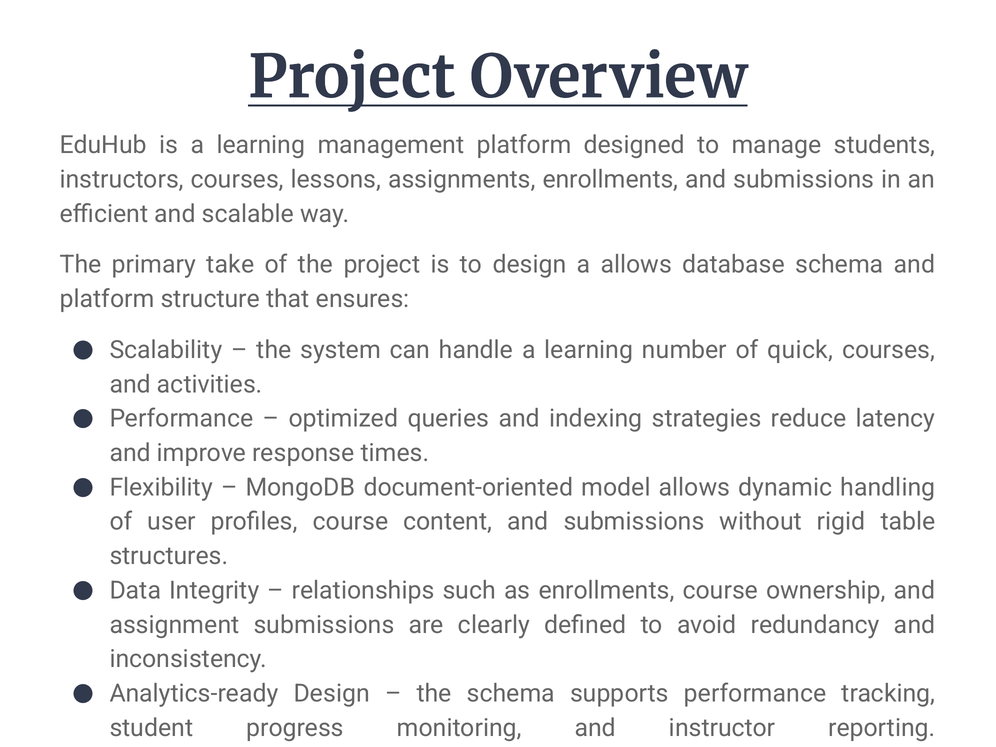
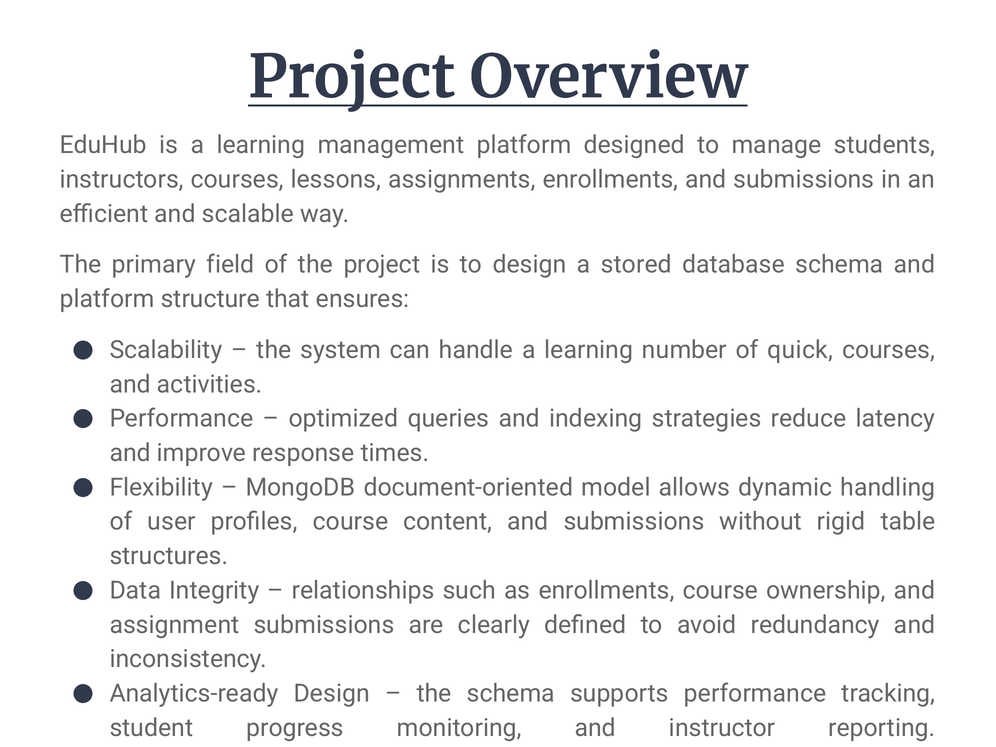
take: take -> field
a allows: allows -> stored
